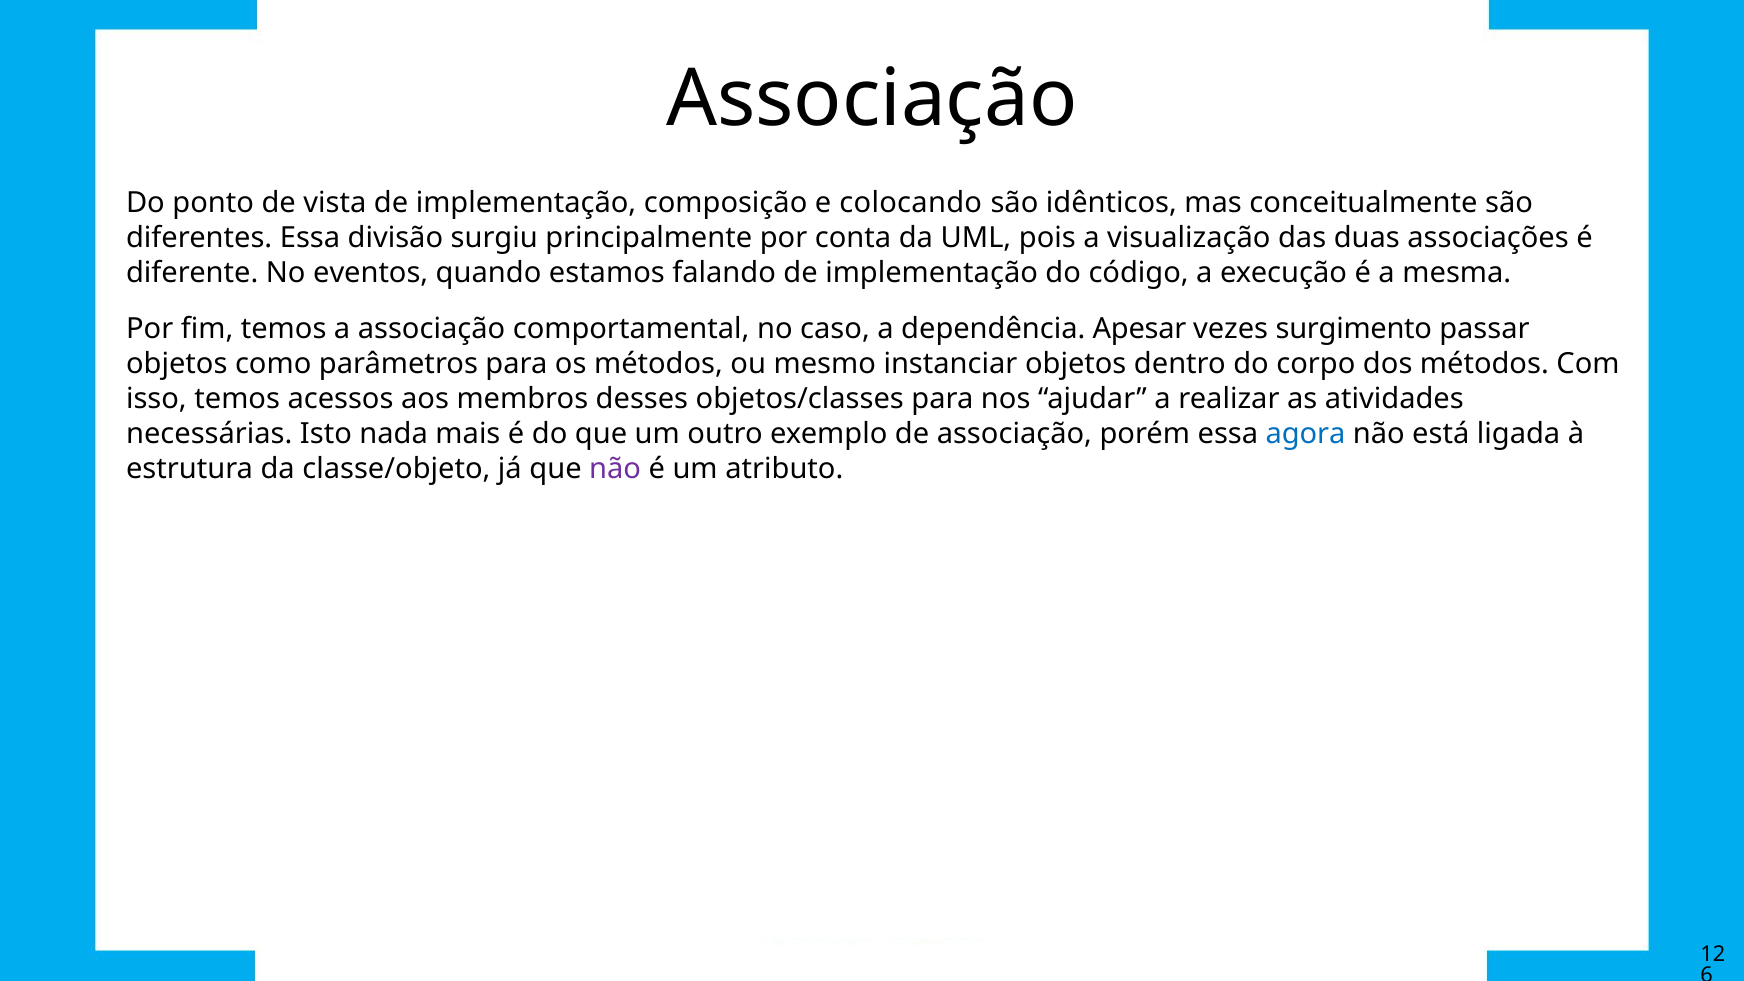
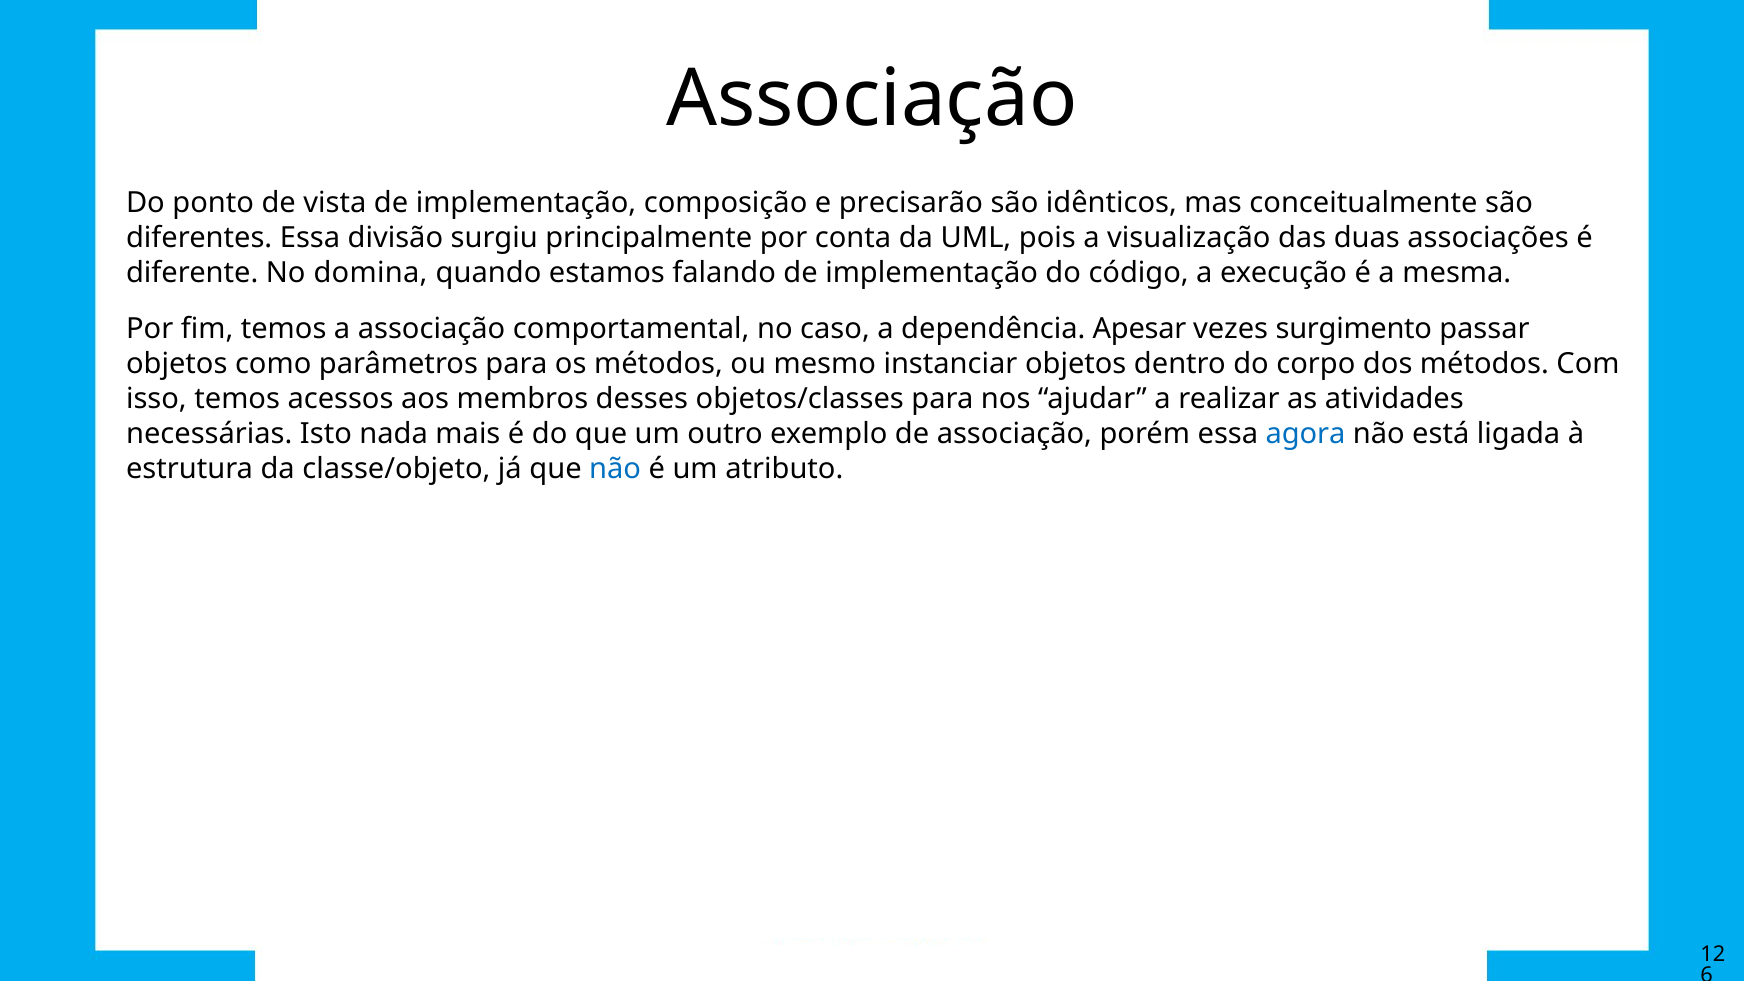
colocando: colocando -> precisarão
eventos: eventos -> domina
não at (615, 469) colour: purple -> blue
